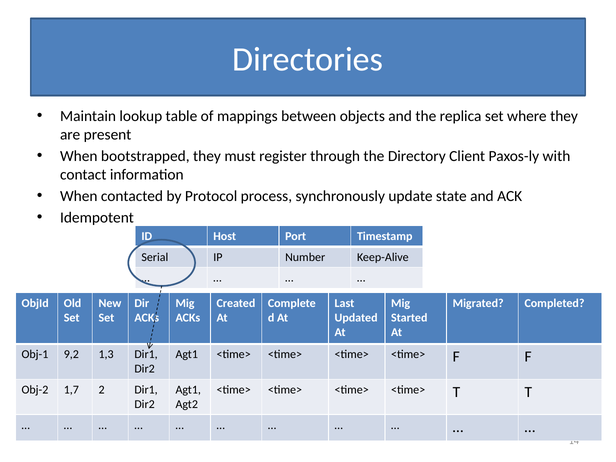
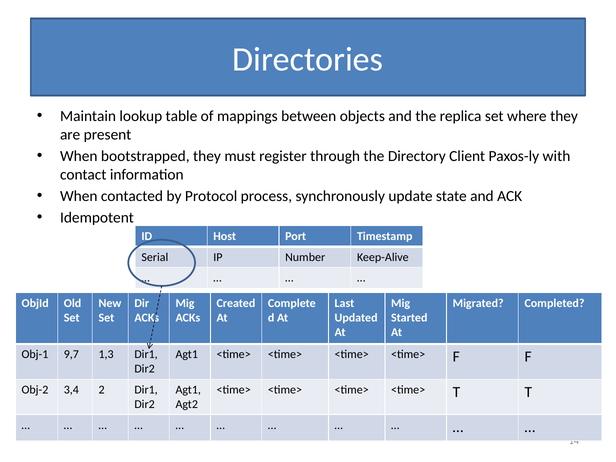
9,2: 9,2 -> 9,7
1,7: 1,7 -> 3,4
